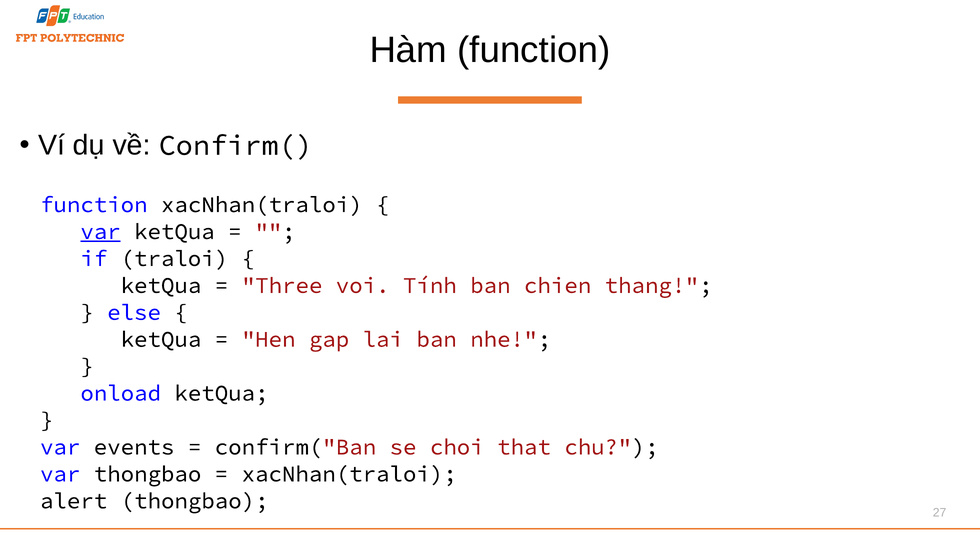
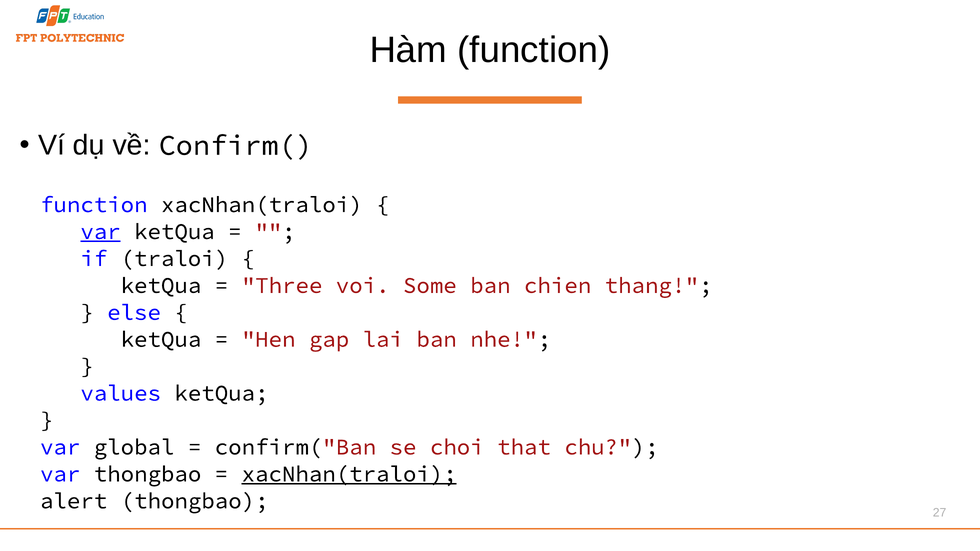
Tính: Tính -> Some
onload: onload -> values
events: events -> global
xacNhan(traloi at (349, 474) underline: none -> present
